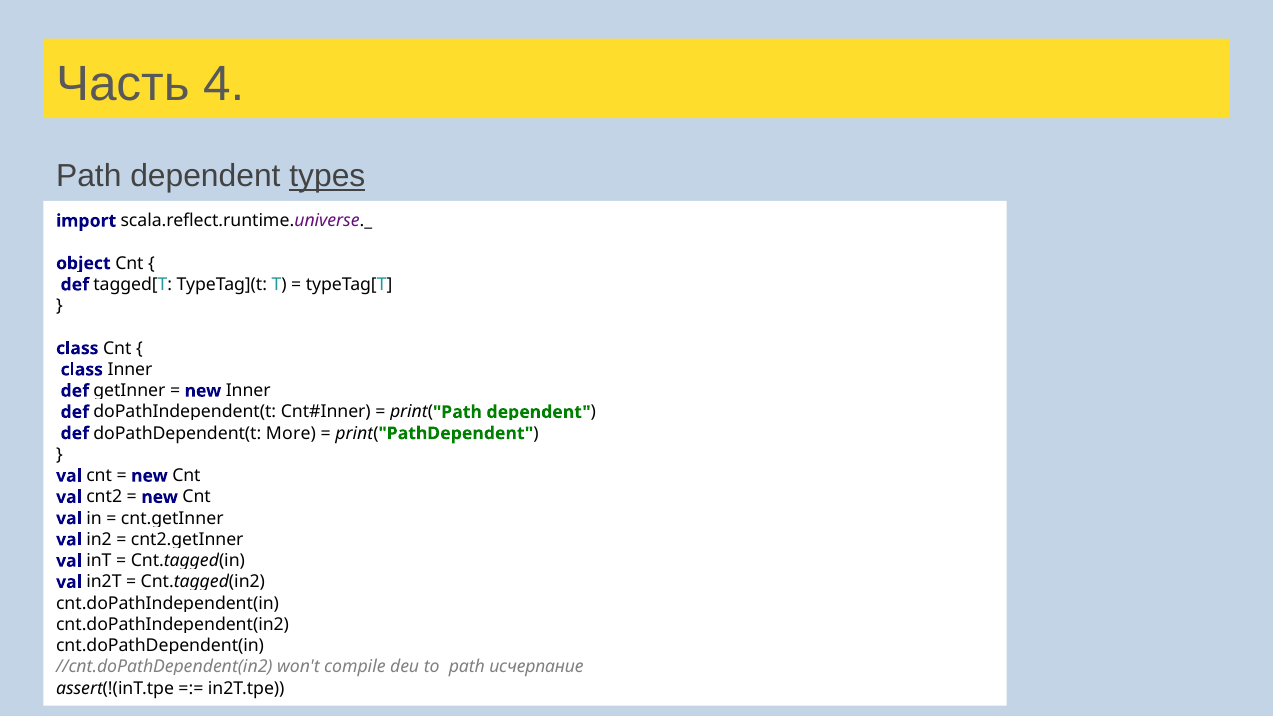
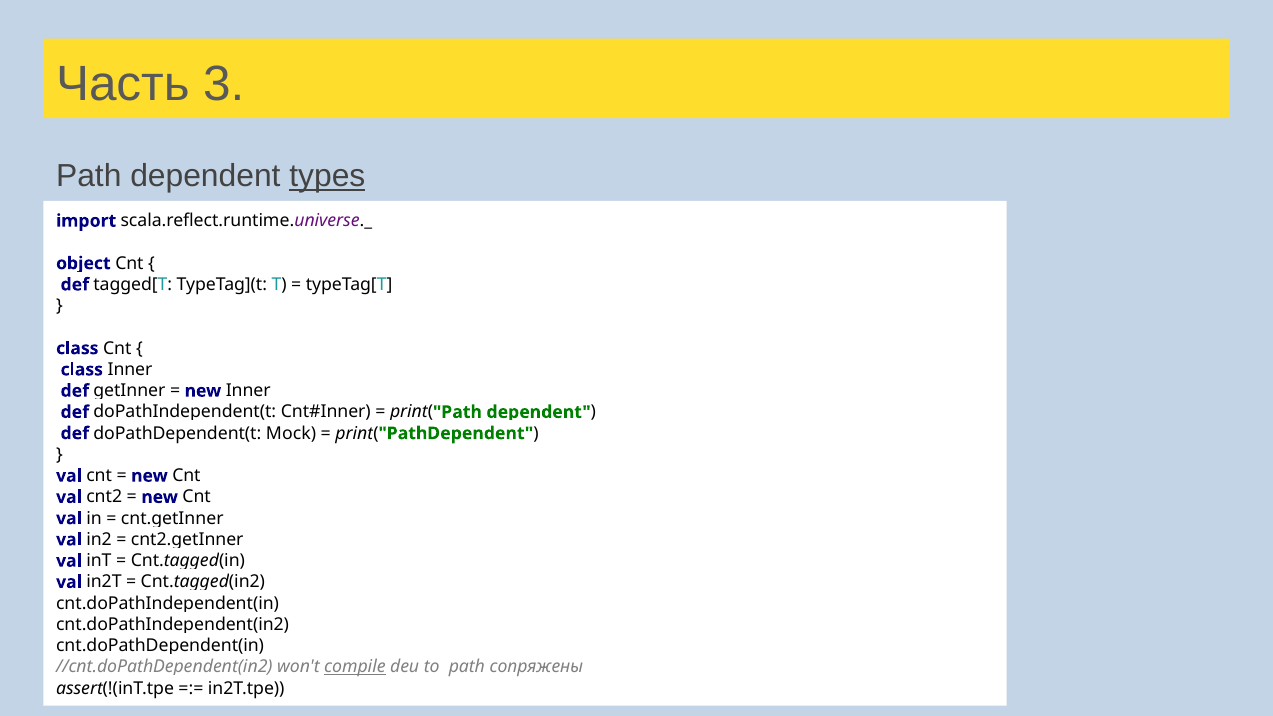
4: 4 -> 3
More: More -> Mock
compile underline: none -> present
исчерпание: исчерпание -> сопряжены
